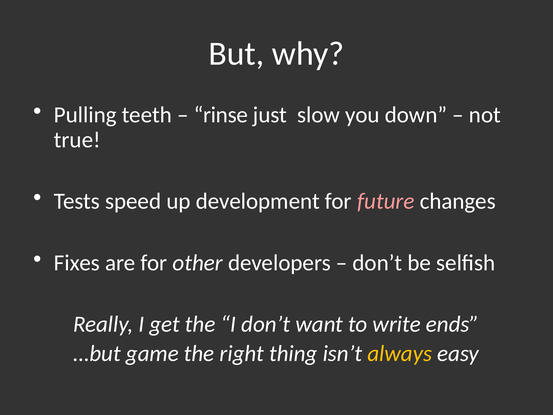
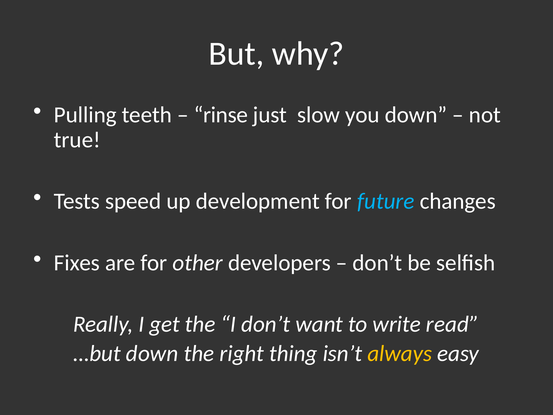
future colour: pink -> light blue
ends: ends -> read
…but game: game -> down
